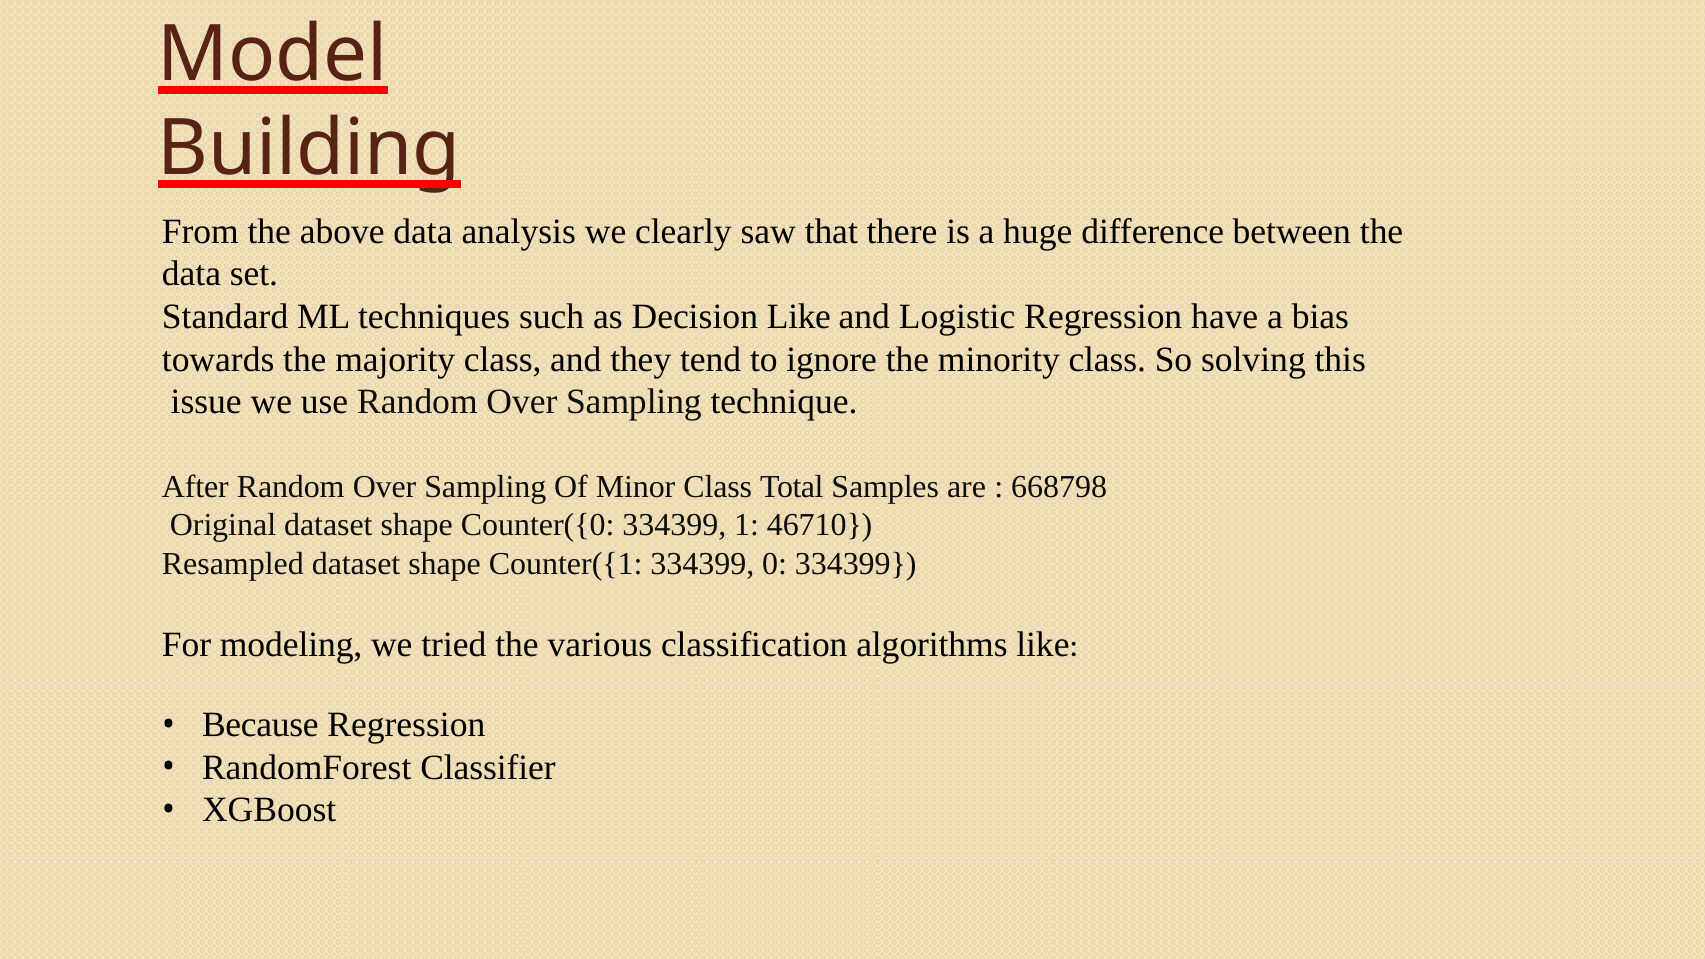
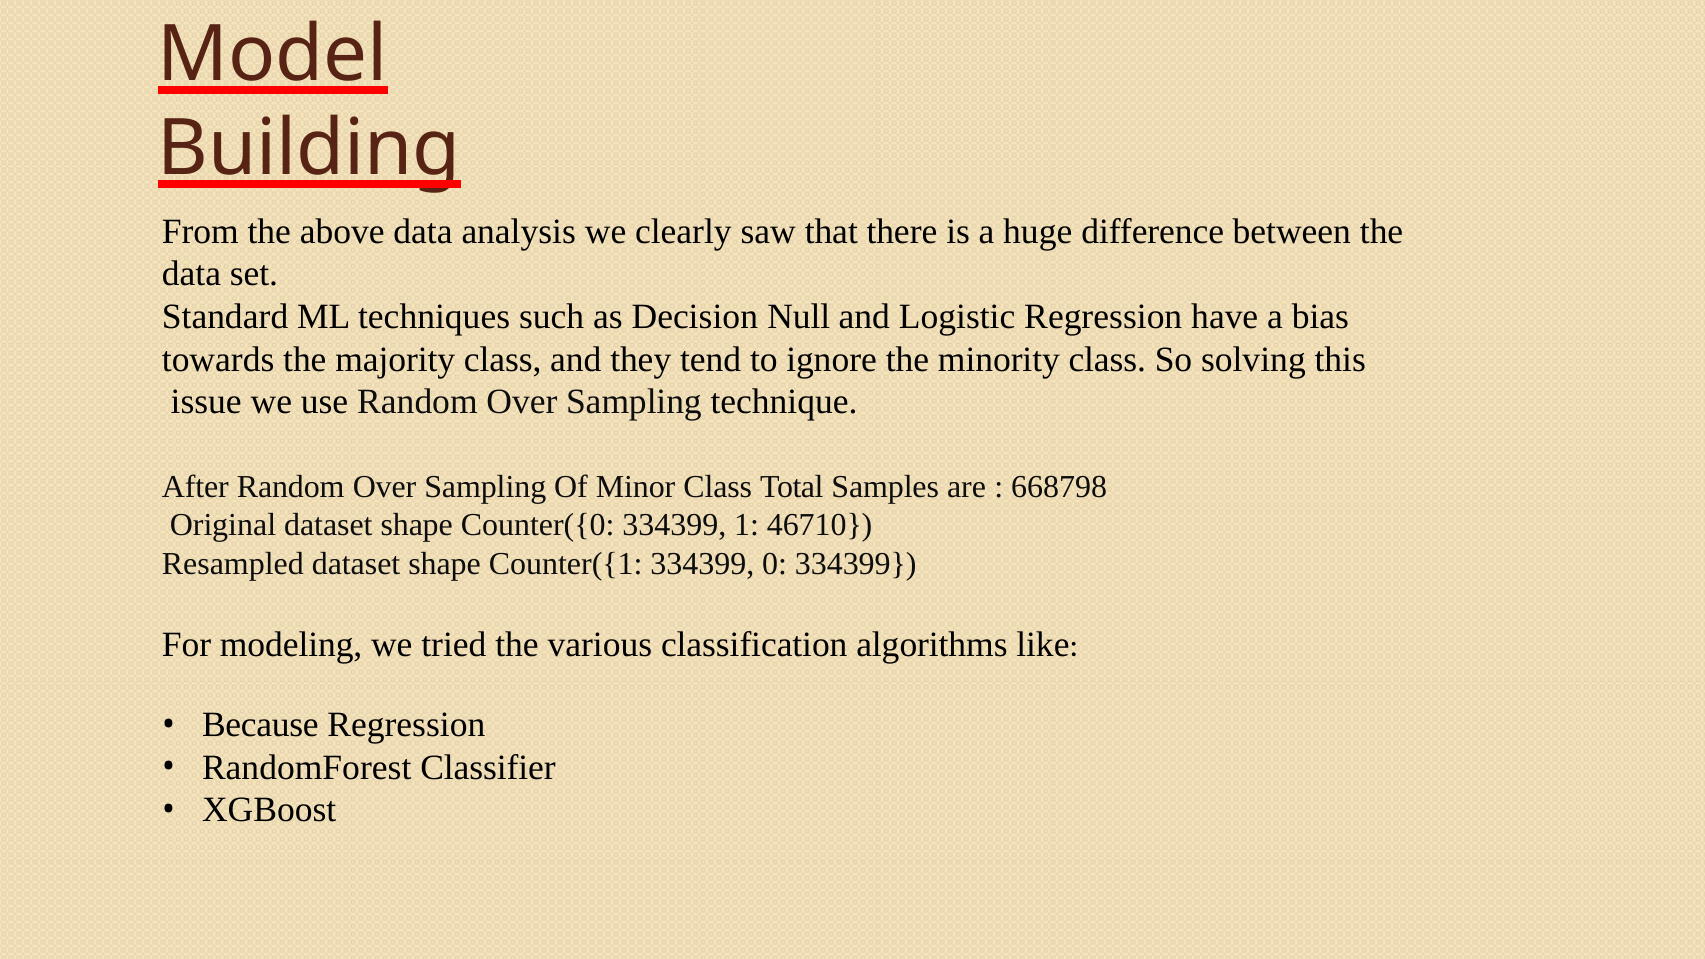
Decision Like: Like -> Null
